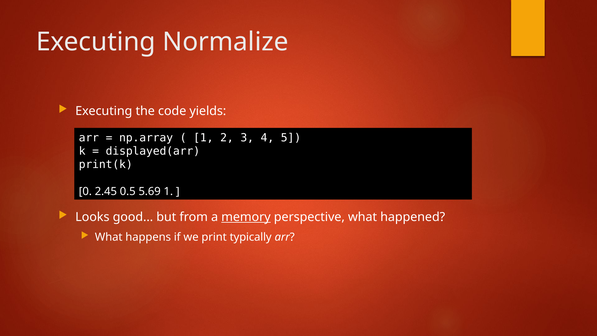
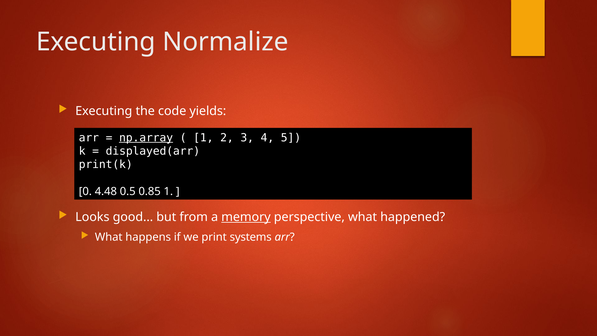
np.array underline: none -> present
2.45: 2.45 -> 4.48
5.69: 5.69 -> 0.85
typically: typically -> systems
